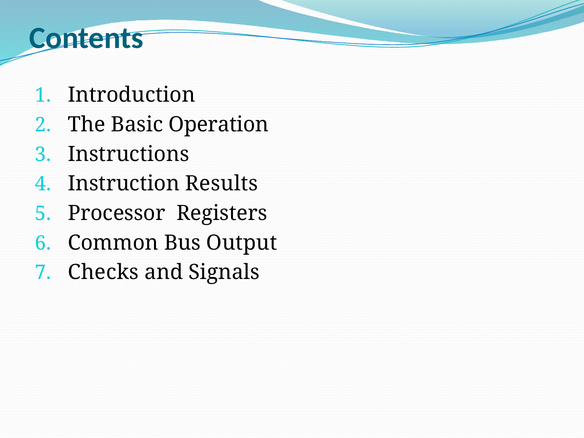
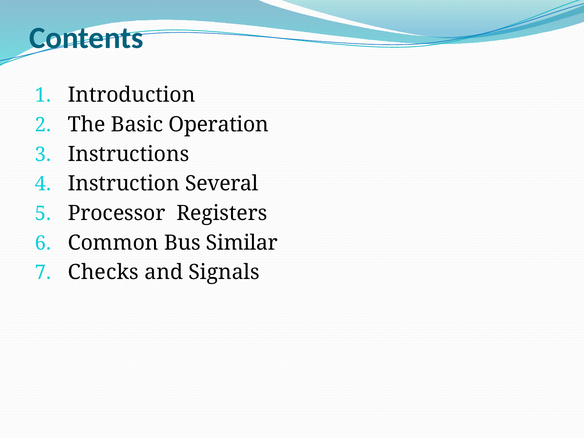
Results: Results -> Several
Output: Output -> Similar
